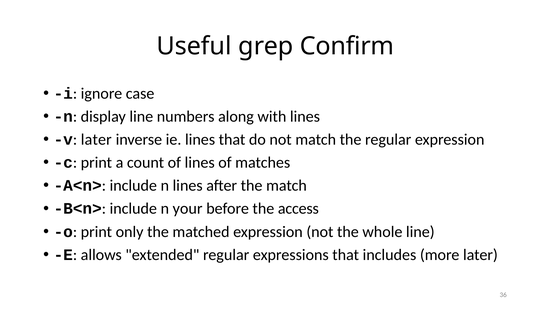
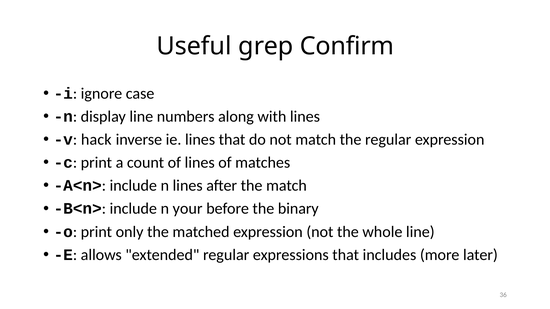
v later: later -> hack
access: access -> binary
